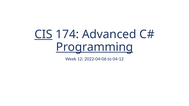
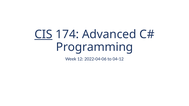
Programming underline: present -> none
